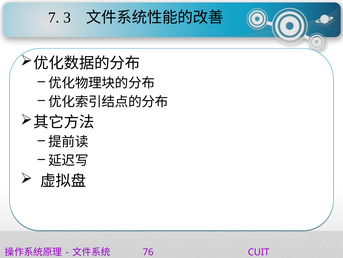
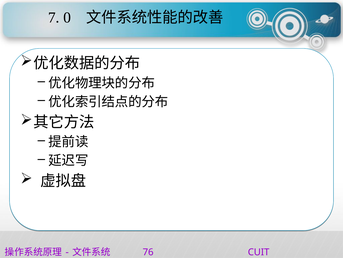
3: 3 -> 0
